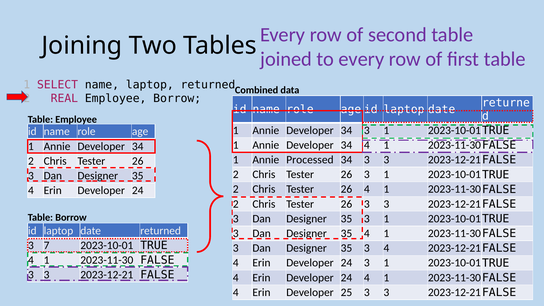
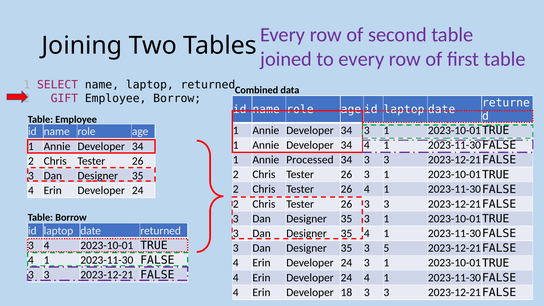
REAL: REAL -> GIFT
3 7: 7 -> 4
3 4: 4 -> 5
25: 25 -> 18
